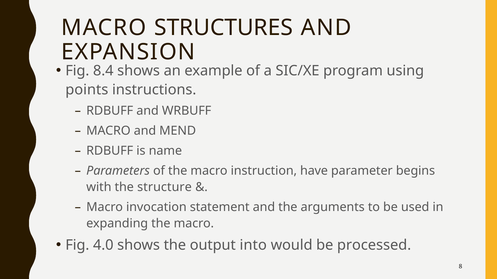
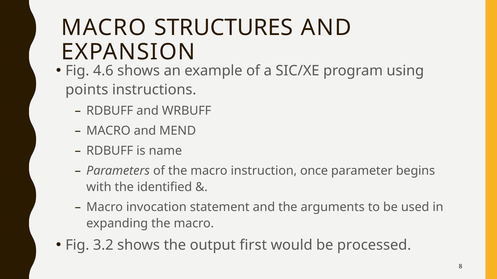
8.4: 8.4 -> 4.6
have: have -> once
structure: structure -> identified
4.0: 4.0 -> 3.2
into: into -> first
